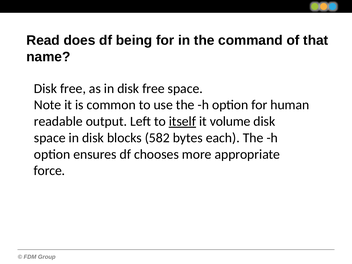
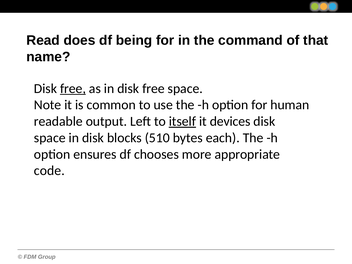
free at (73, 89) underline: none -> present
volume: volume -> devices
582: 582 -> 510
force: force -> code
